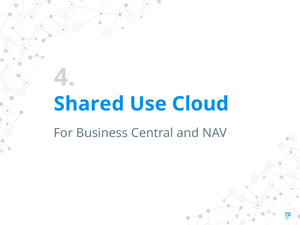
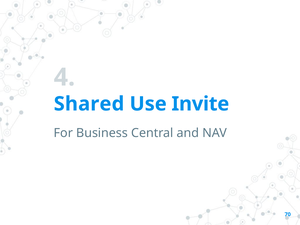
Cloud: Cloud -> Invite
